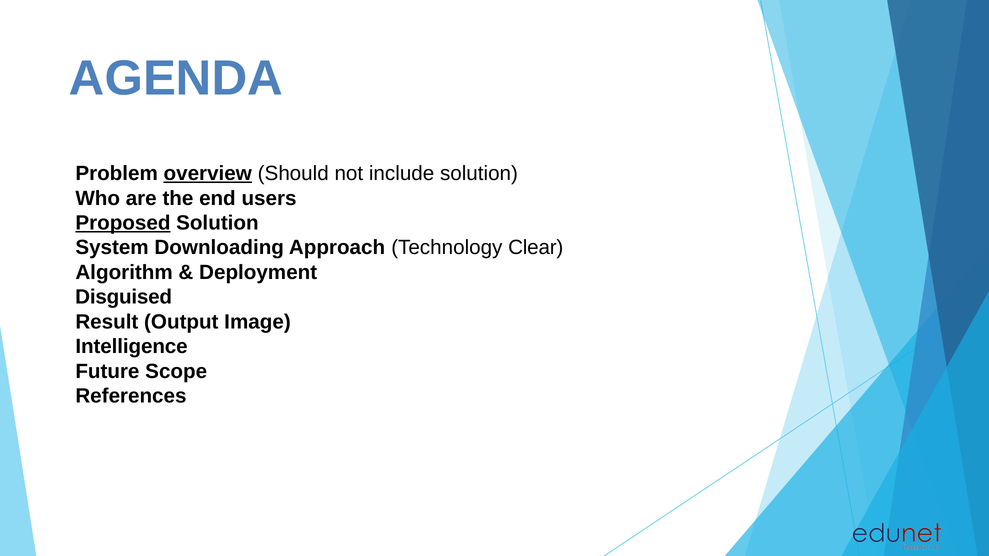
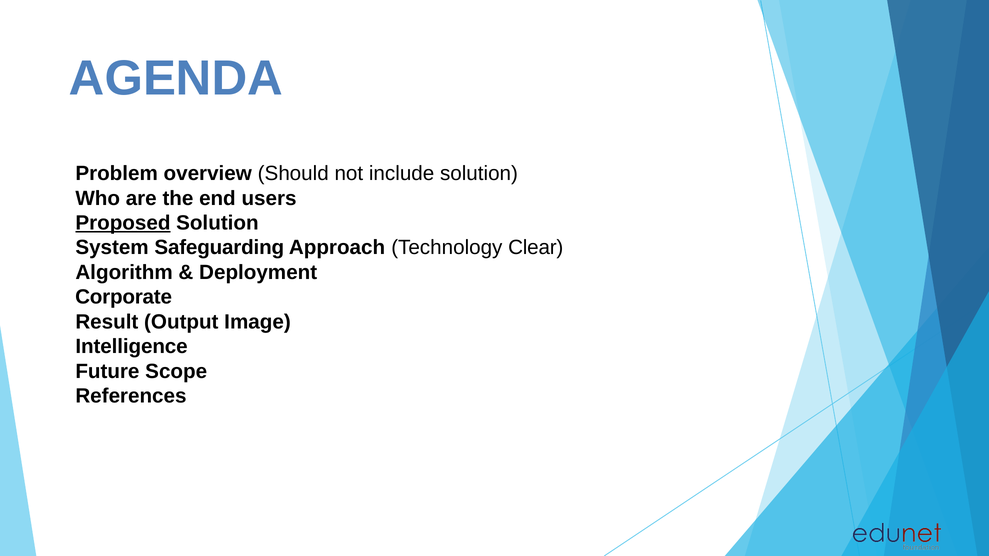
overview underline: present -> none
Downloading: Downloading -> Safeguarding
Disguised: Disguised -> Corporate
